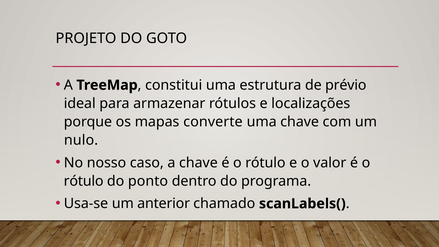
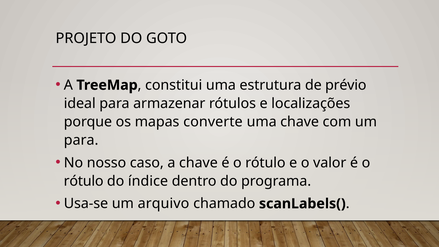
nulo at (81, 140): nulo -> para
ponto: ponto -> índice
anterior: anterior -> arquivo
